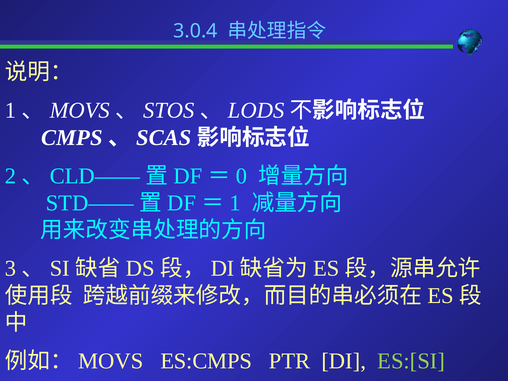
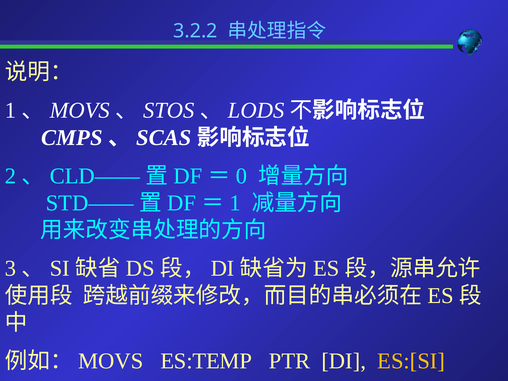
3.0.4: 3.0.4 -> 3.2.2
ES:CMPS: ES:CMPS -> ES:TEMP
ES:[SI colour: light green -> yellow
